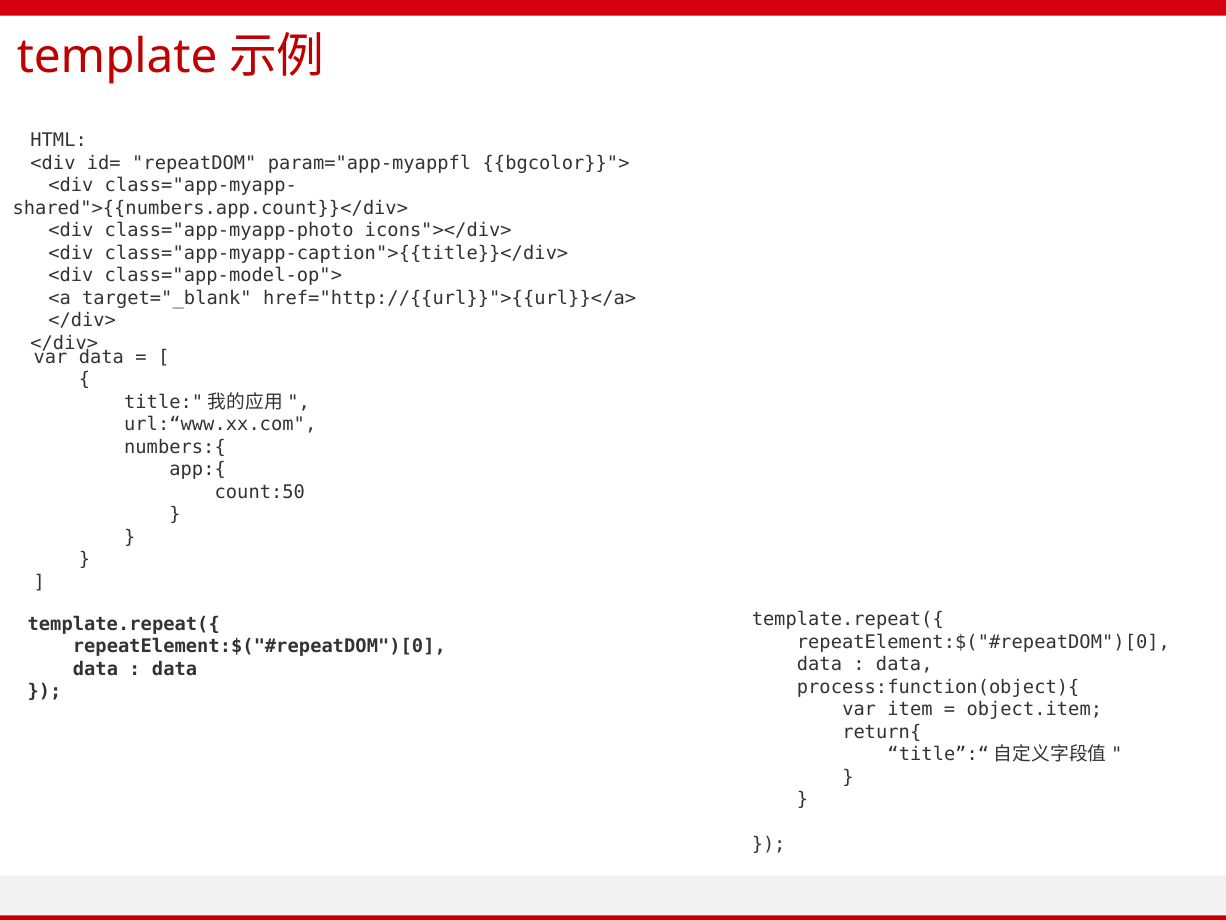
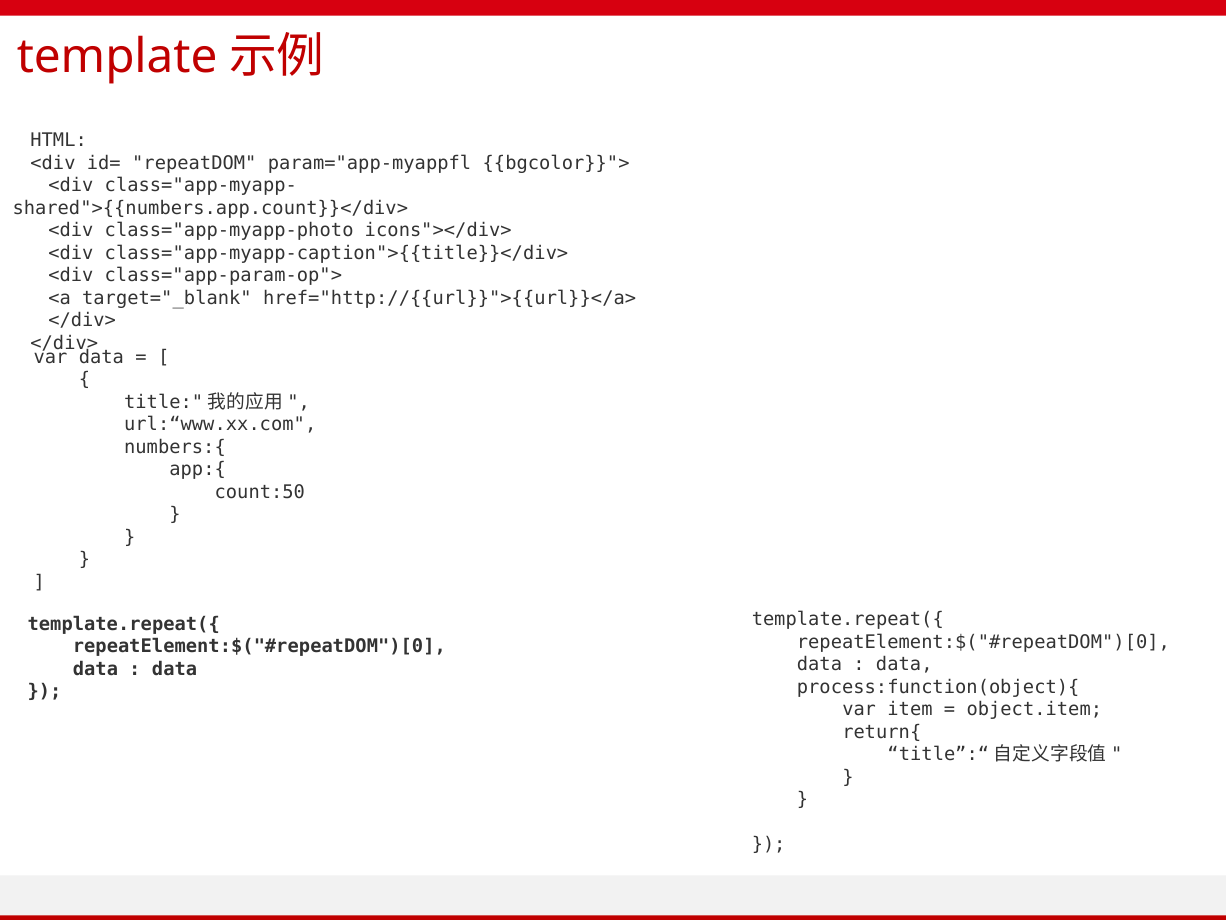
class="app-model-op">: class="app-model-op"> -> class="app-param-op">
